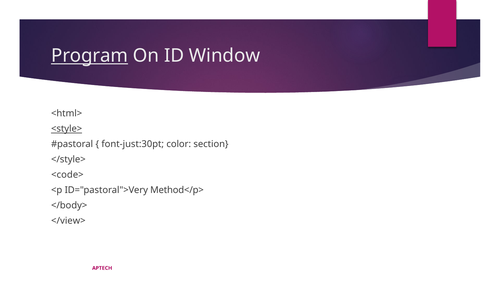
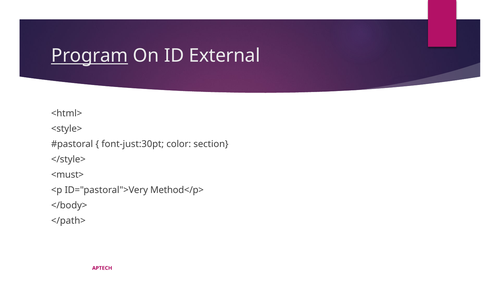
Window: Window -> External
<style> underline: present -> none
<code>: <code> -> <must>
</view>: </view> -> </path>
